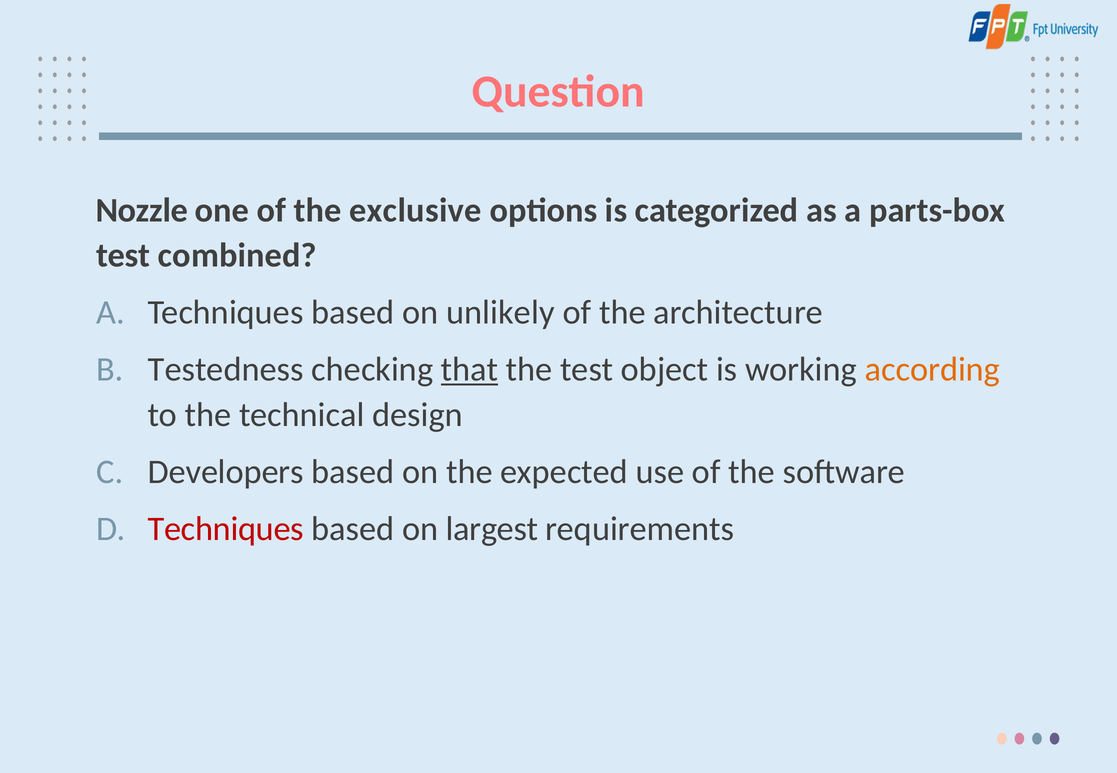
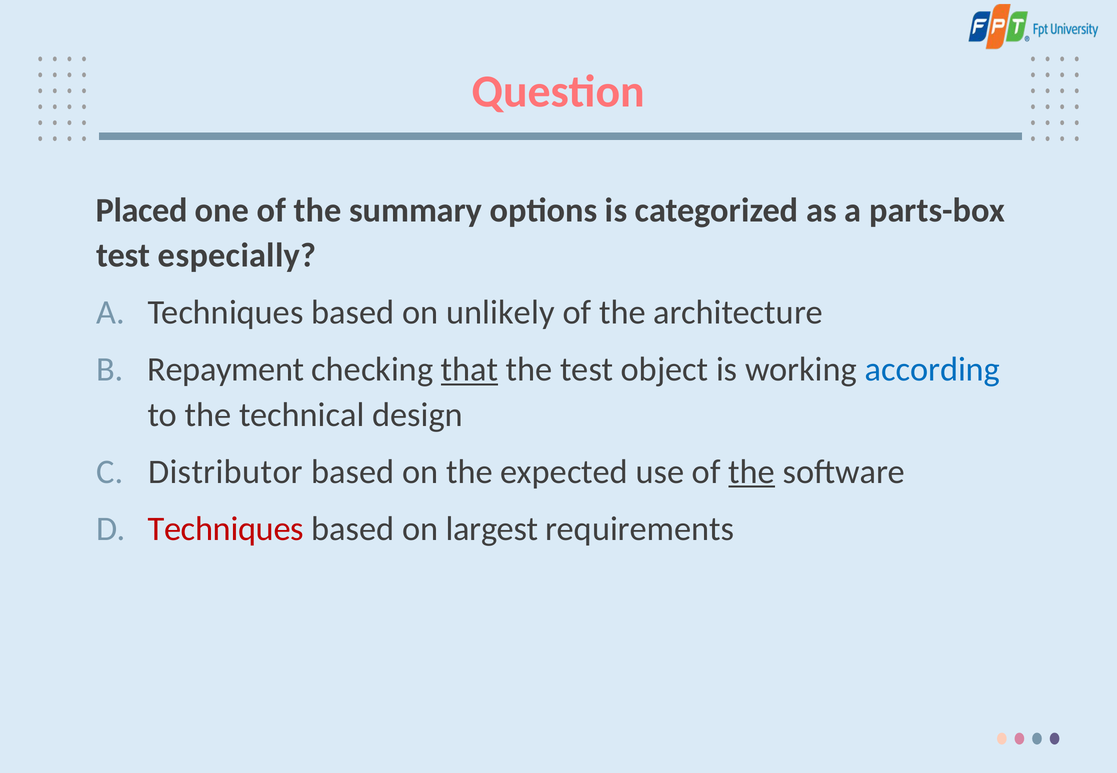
Nozzle: Nozzle -> Placed
exclusive: exclusive -> summary
combined: combined -> especially
Testedness: Testedness -> Repayment
according colour: orange -> blue
Developers: Developers -> Distributor
the at (752, 472) underline: none -> present
